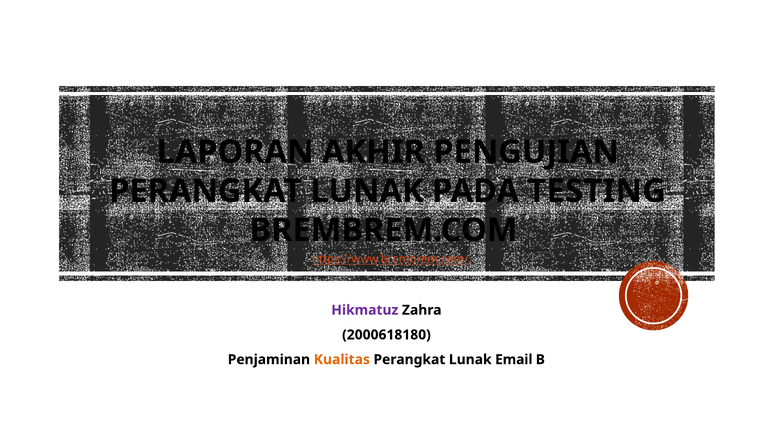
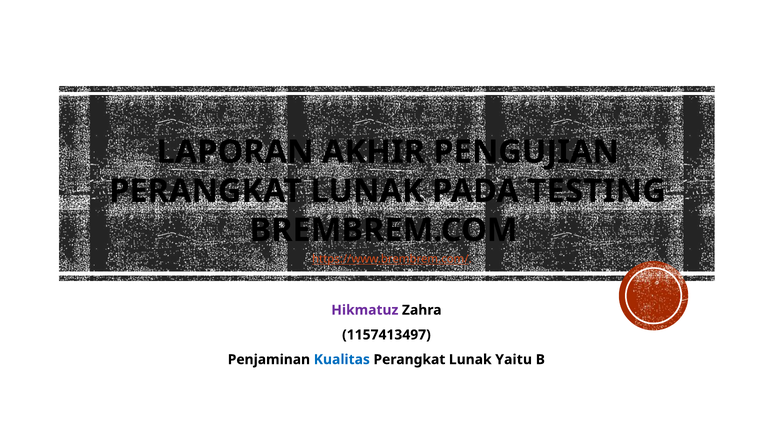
2000618180: 2000618180 -> 1157413497
Kualitas colour: orange -> blue
Email: Email -> Yaitu
